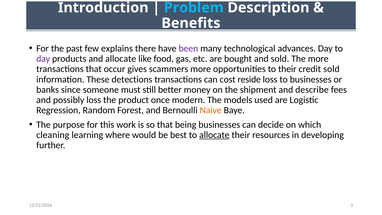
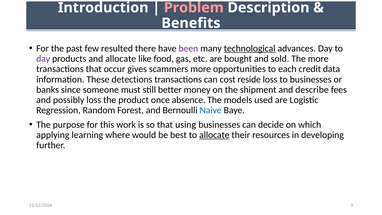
Problem colour: light blue -> pink
explains: explains -> resulted
technological underline: none -> present
to their: their -> each
credit sold: sold -> data
modern: modern -> absence
Naive colour: orange -> blue
being: being -> using
cleaning: cleaning -> applying
